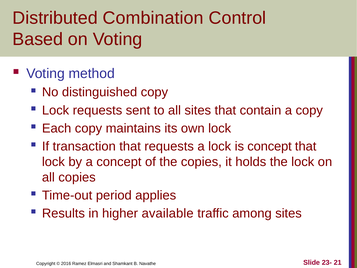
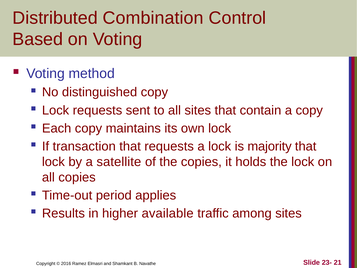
is concept: concept -> majority
a concept: concept -> satellite
